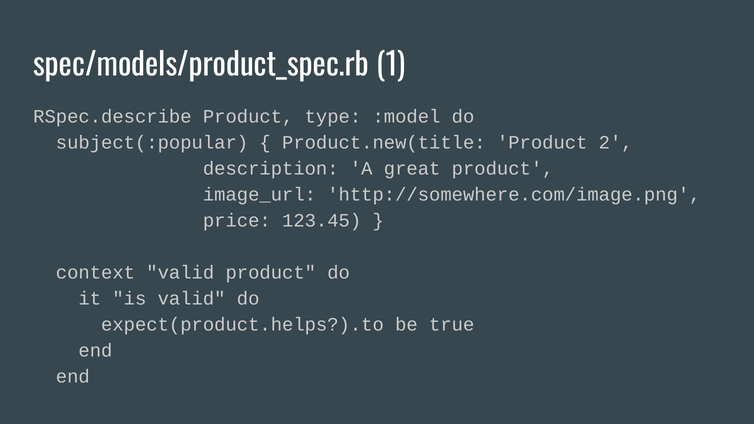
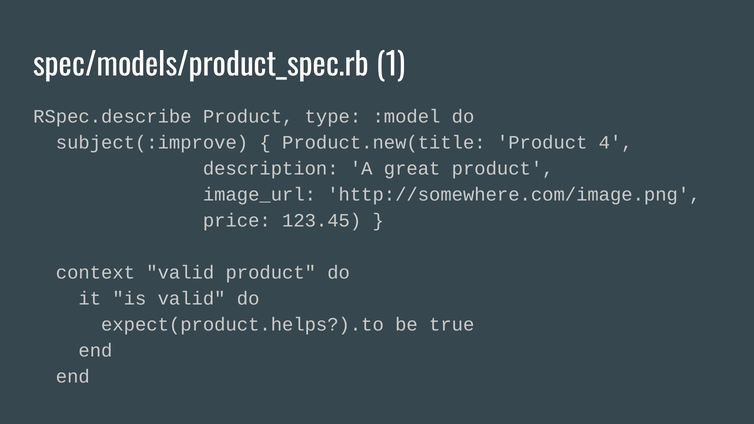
subject(:popular: subject(:popular -> subject(:improve
2: 2 -> 4
